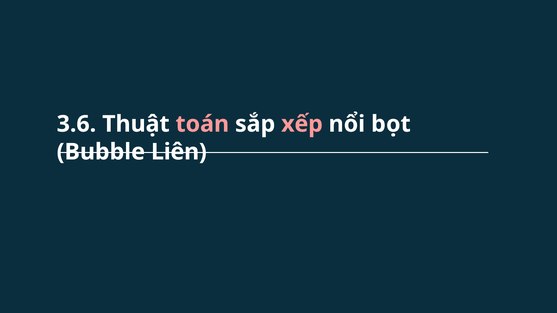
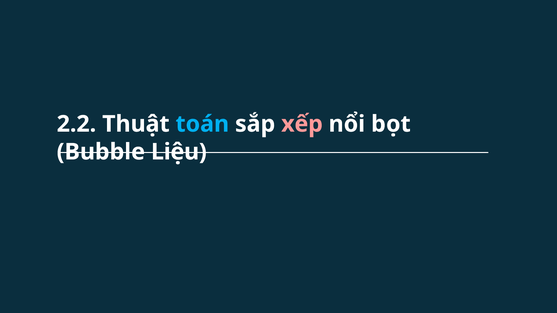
3.6: 3.6 -> 2.2
toán colour: pink -> light blue
Liên: Liên -> Liệu
